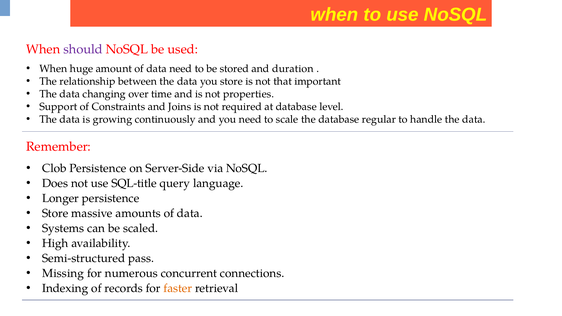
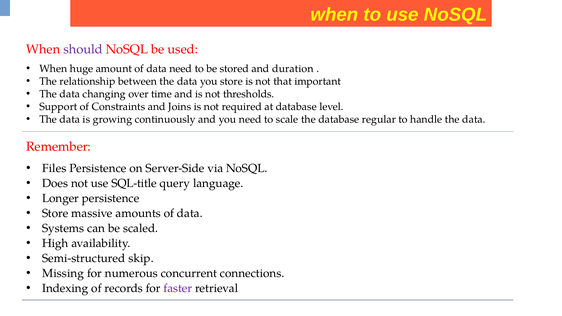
properties: properties -> thresholds
Clob: Clob -> Files
pass: pass -> skip
faster colour: orange -> purple
